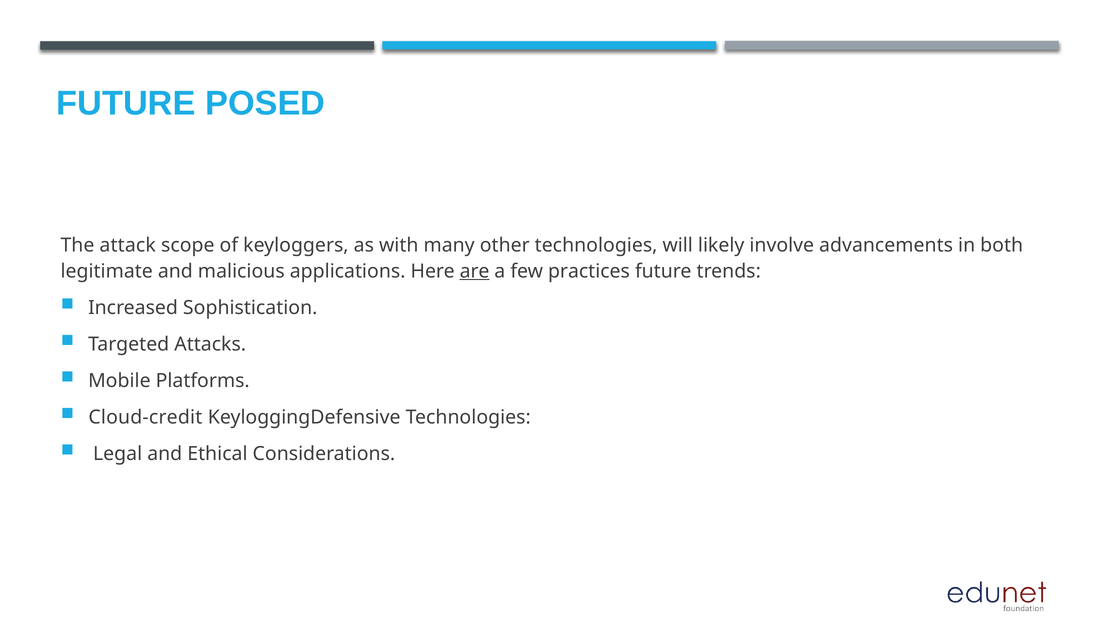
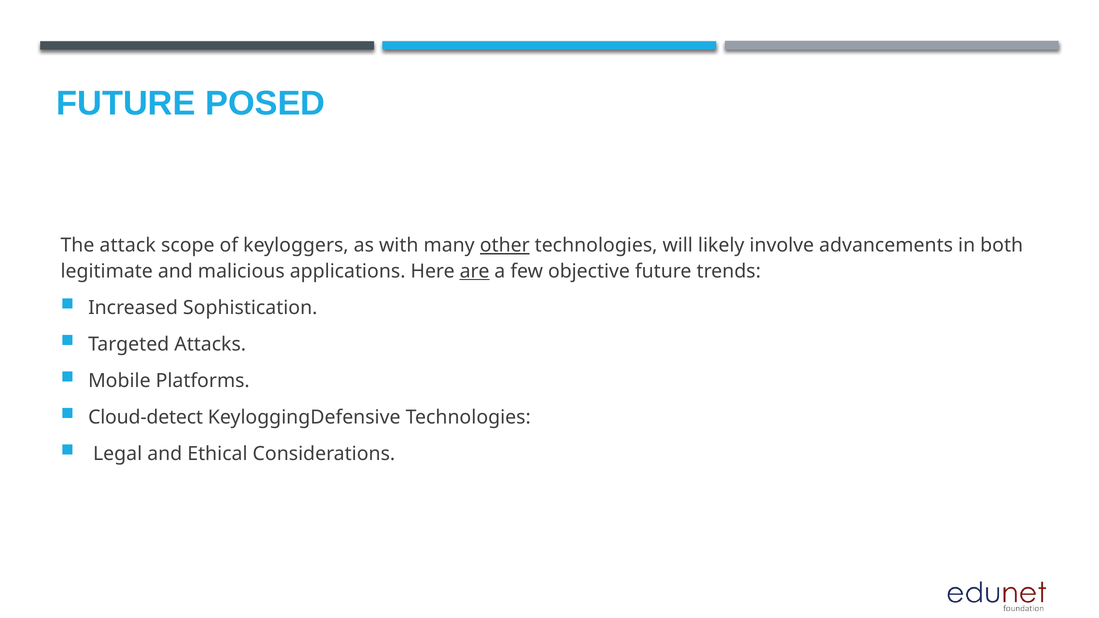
other underline: none -> present
practices: practices -> objective
Cloud-credit: Cloud-credit -> Cloud-detect
